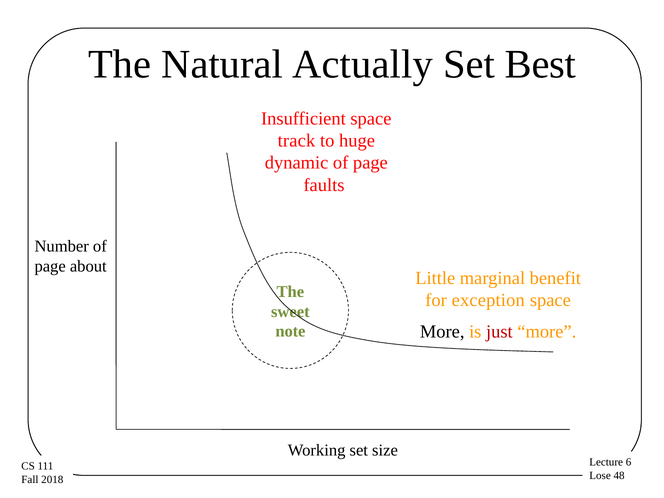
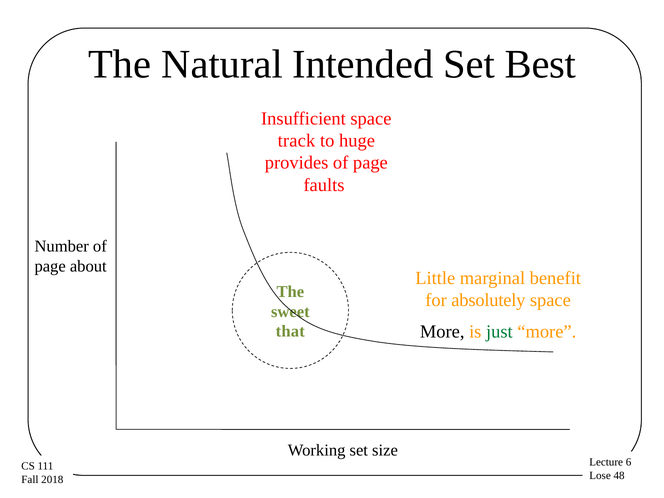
Actually: Actually -> Intended
dynamic: dynamic -> provides
exception: exception -> absolutely
just colour: red -> green
note: note -> that
